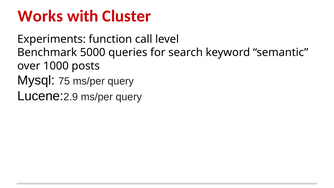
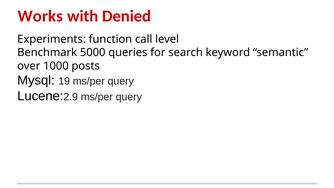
Cluster: Cluster -> Denied
75: 75 -> 19
